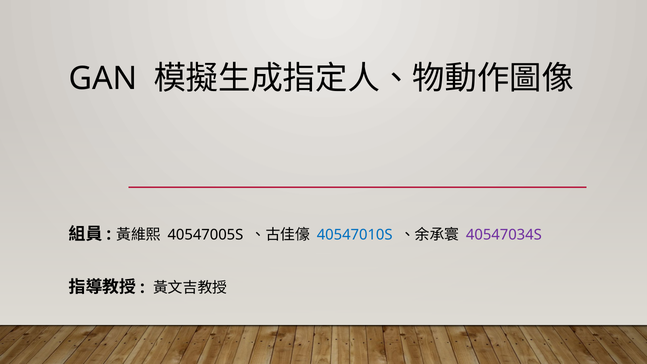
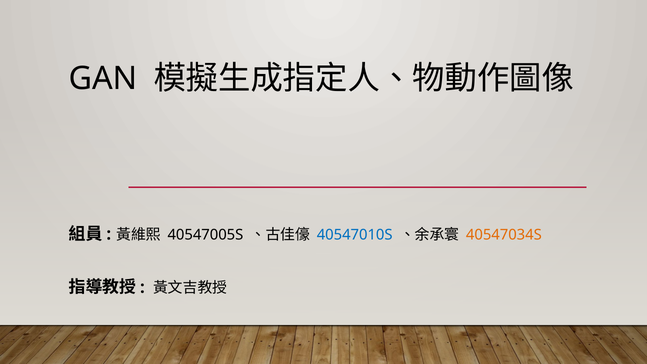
40547034S colour: purple -> orange
